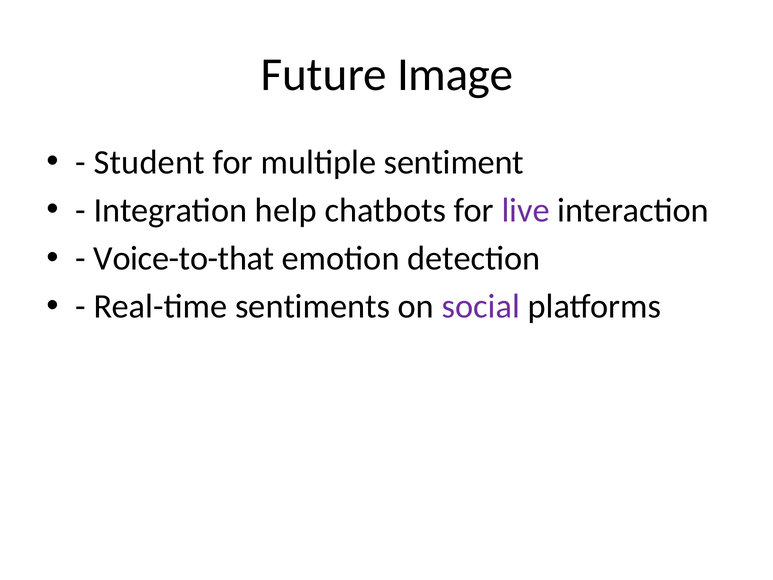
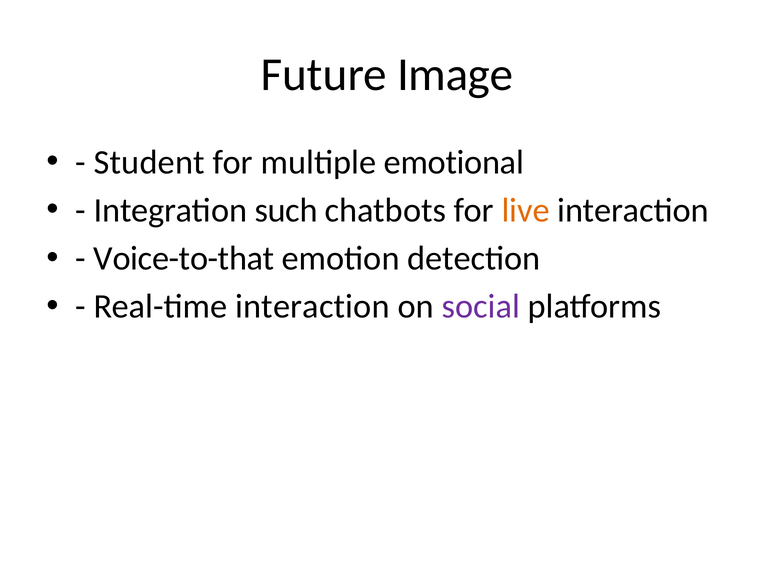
sentiment: sentiment -> emotional
help: help -> such
live colour: purple -> orange
Real-time sentiments: sentiments -> interaction
